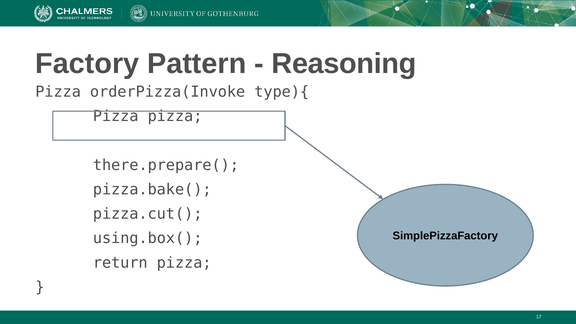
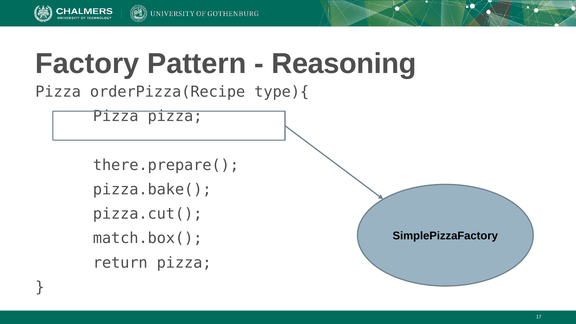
orderPizza(Invoke: orderPizza(Invoke -> orderPizza(Recipe
using.box(: using.box( -> match.box(
